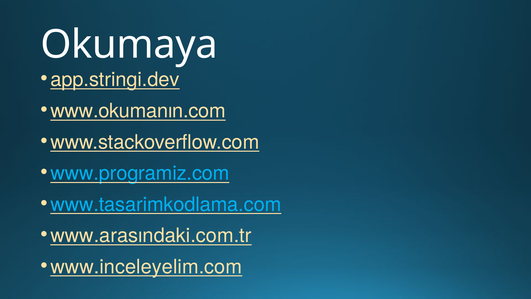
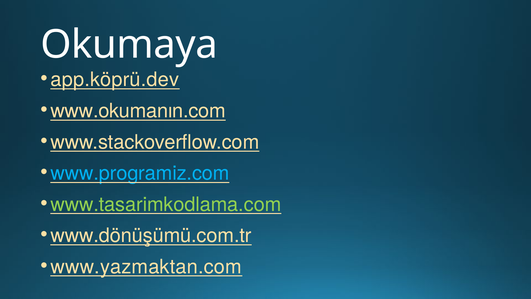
app.stringi.dev: app.stringi.dev -> app.köprü.dev
www.tasarimkodlama.com colour: light blue -> light green
www.arasındaki.com.tr: www.arasındaki.com.tr -> www.dönüşümü.com.tr
www.inceleyelim.com: www.inceleyelim.com -> www.yazmaktan.com
